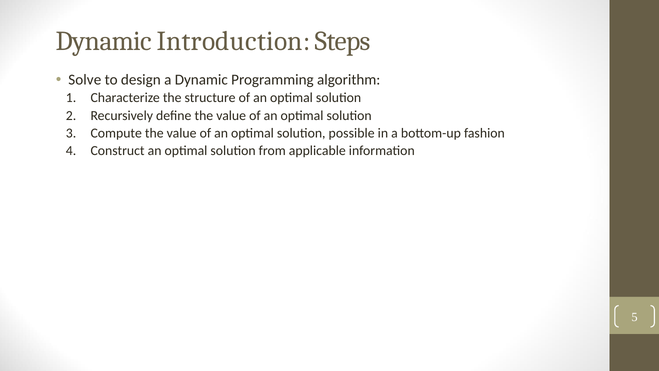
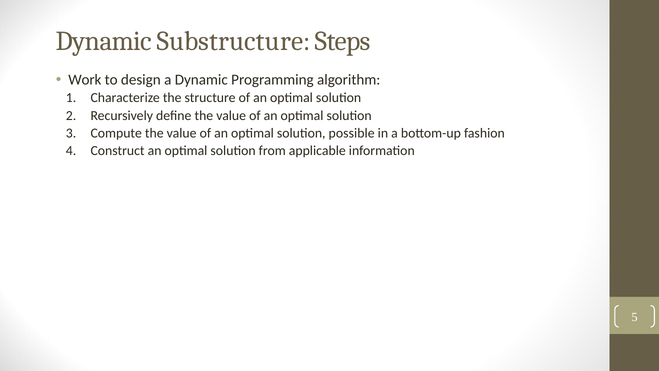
Introduction: Introduction -> Substructure
Solve: Solve -> Work
